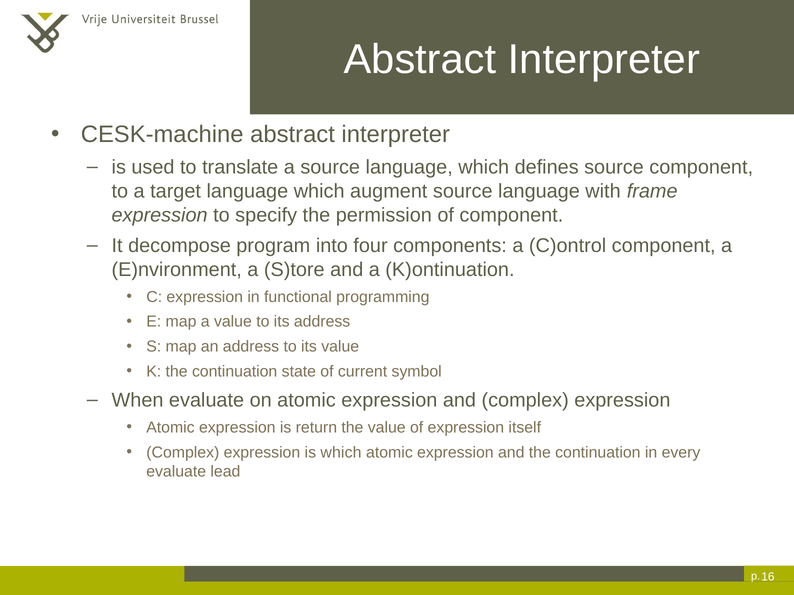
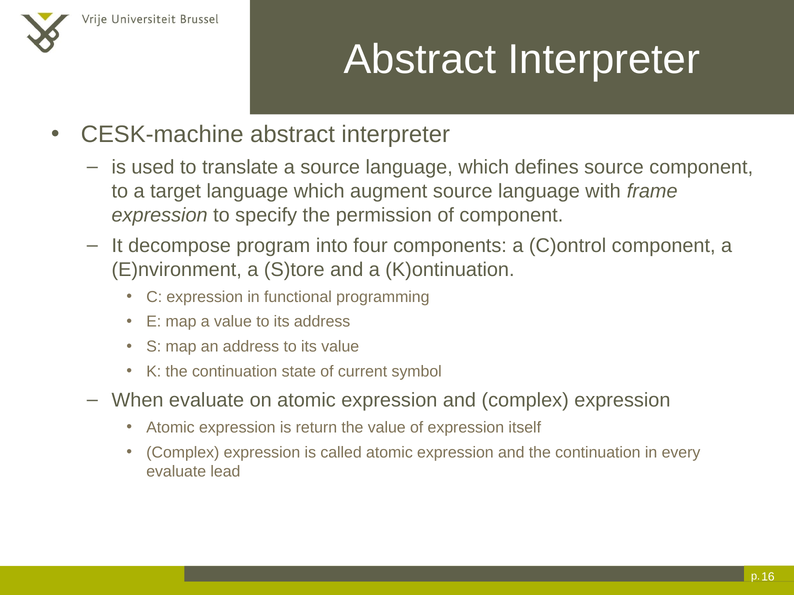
is which: which -> called
